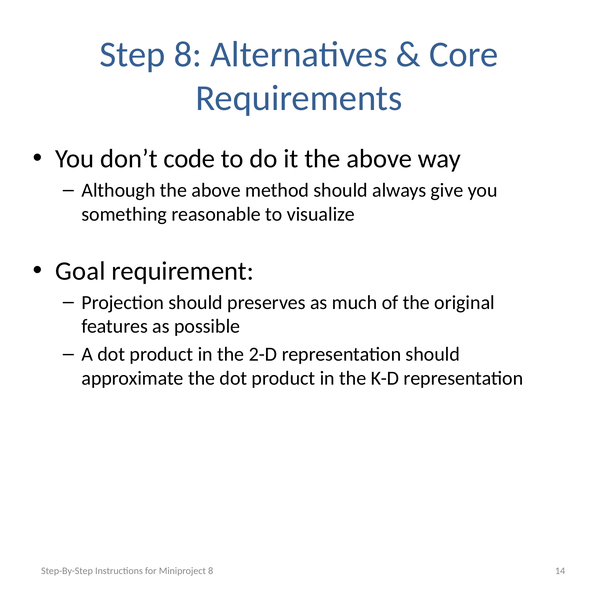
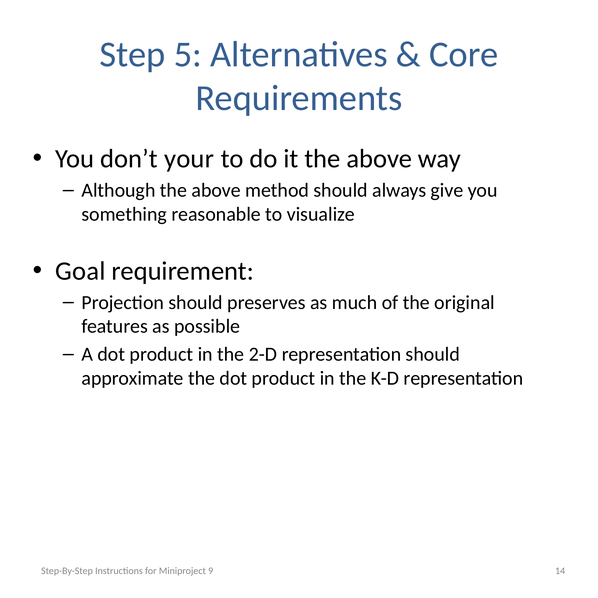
Step 8: 8 -> 5
code: code -> your
Miniproject 8: 8 -> 9
